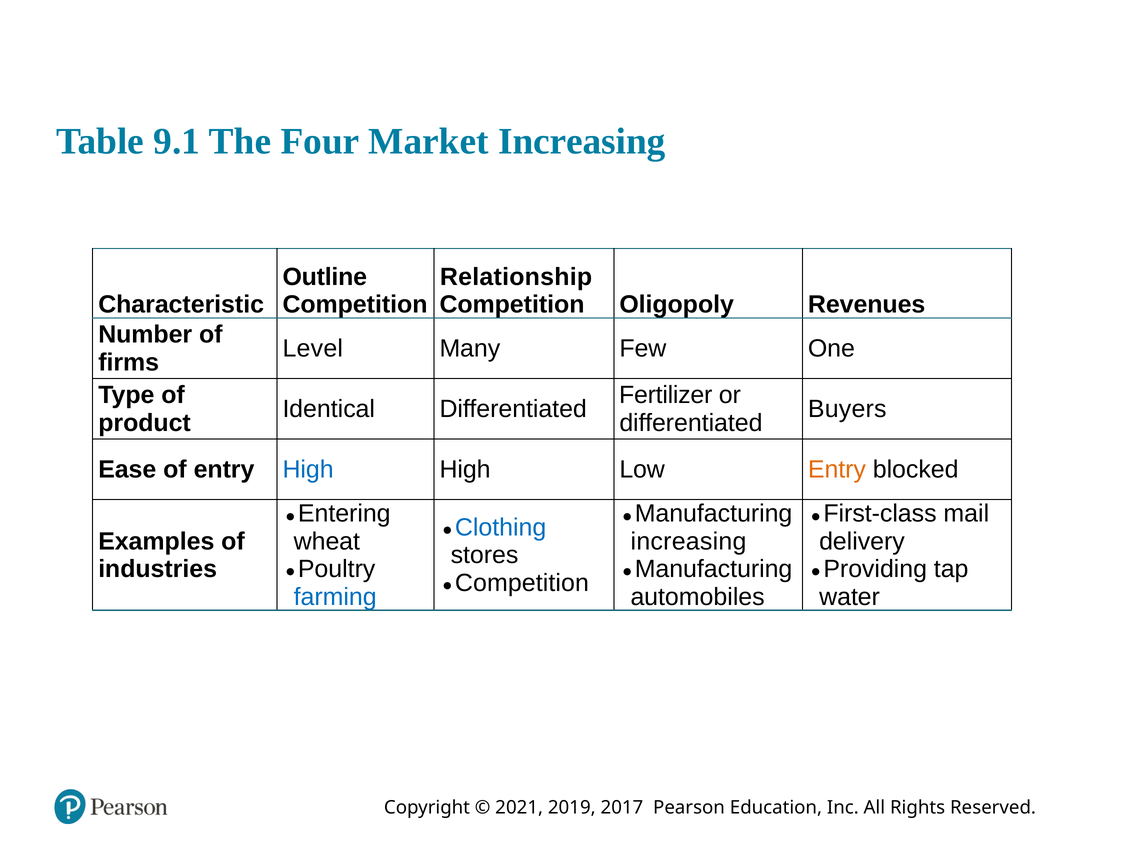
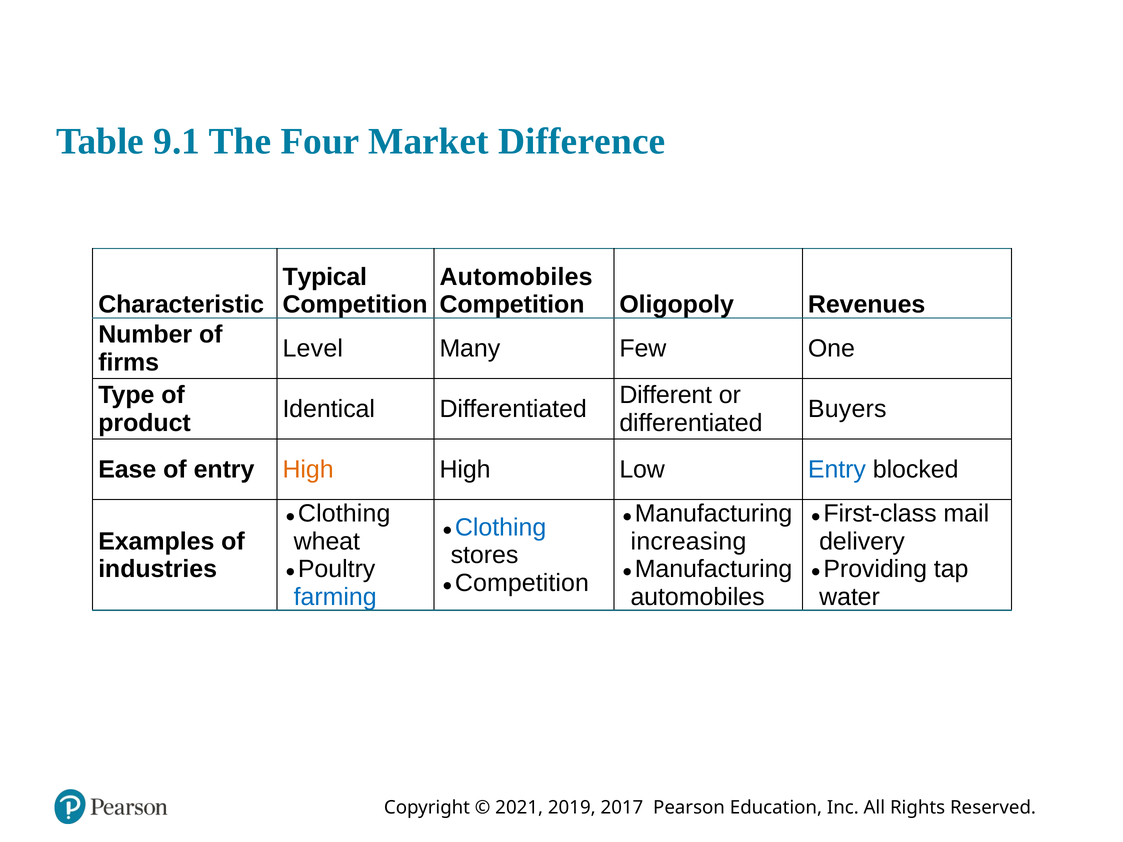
Market Increasing: Increasing -> Difference
Outline: Outline -> Typical
Relationship at (516, 277): Relationship -> Automobiles
Fertilizer: Fertilizer -> Different
High at (308, 470) colour: blue -> orange
Entry at (837, 470) colour: orange -> blue
Entering at (344, 514): Entering -> Clothing
